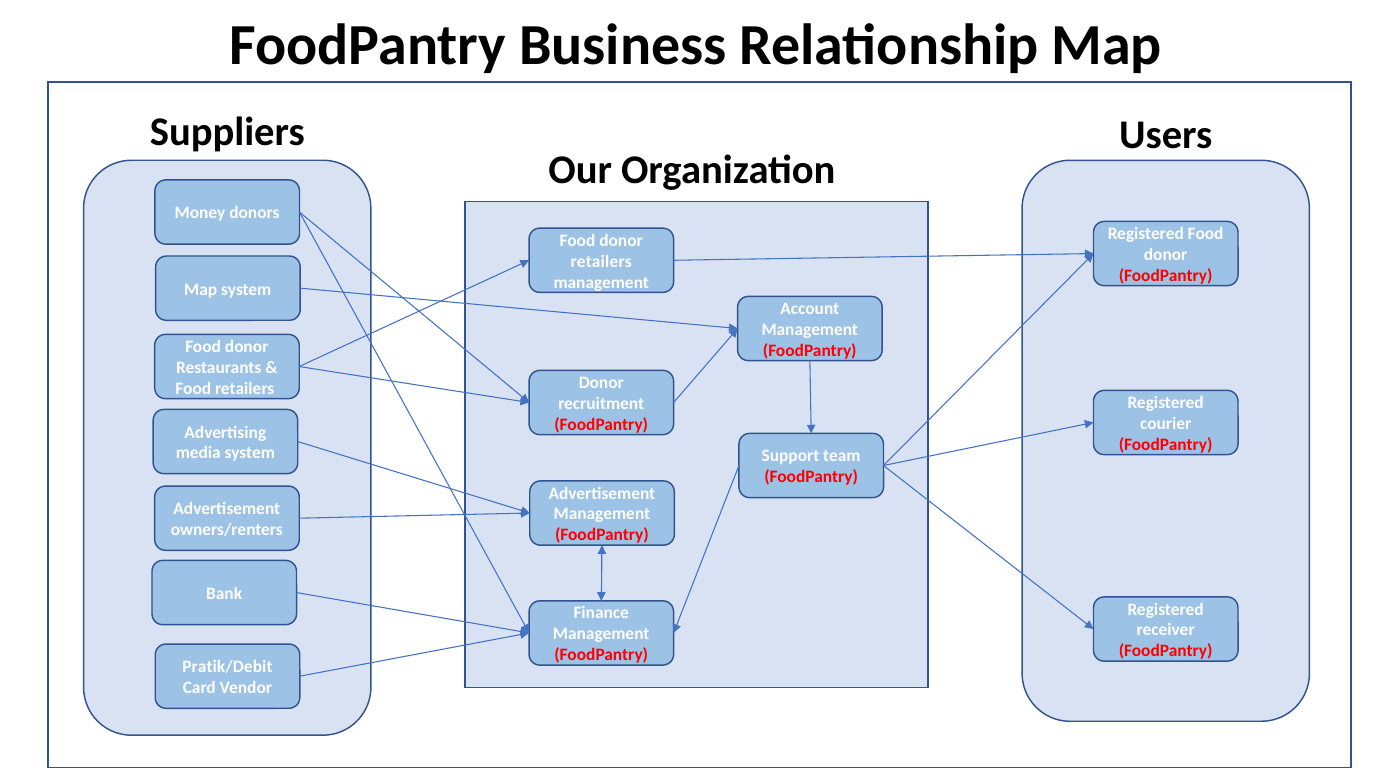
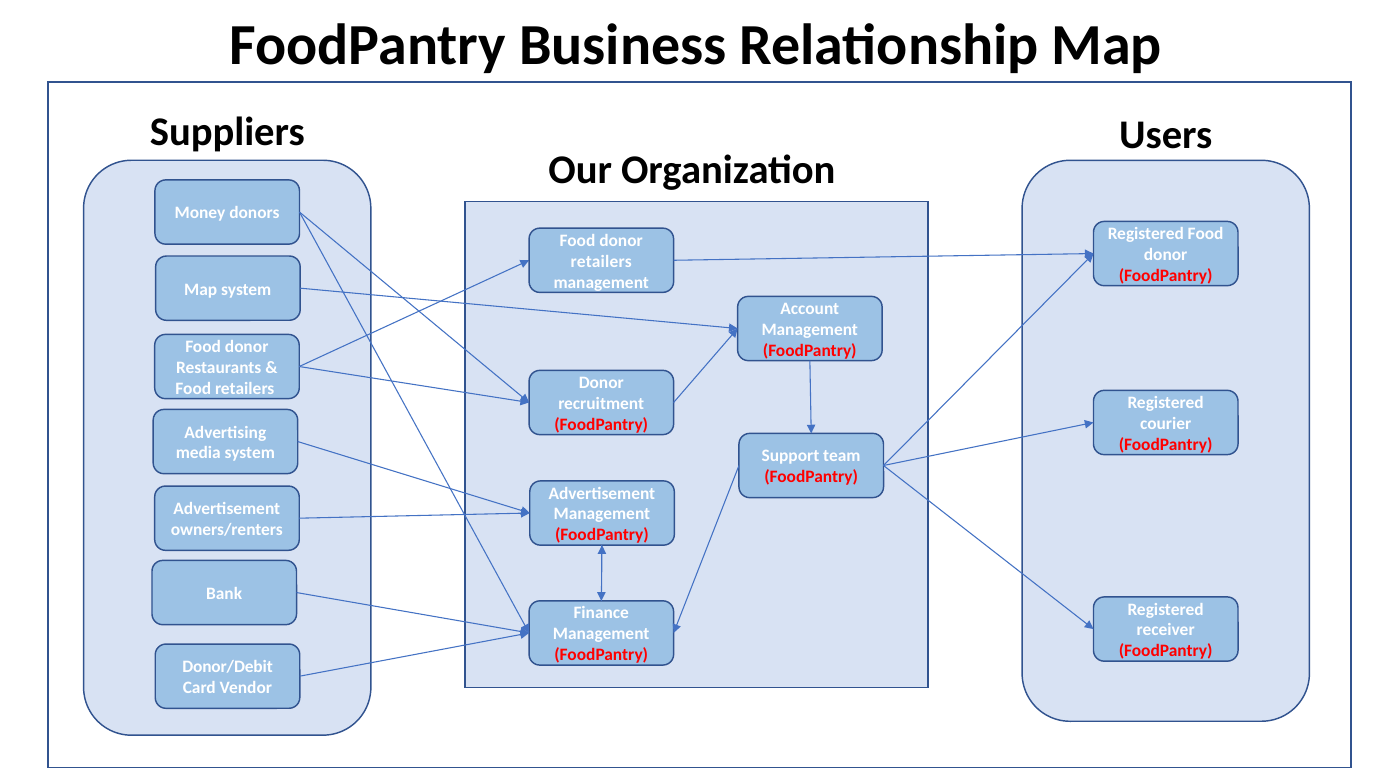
Pratik/Debit: Pratik/Debit -> Donor/Debit
